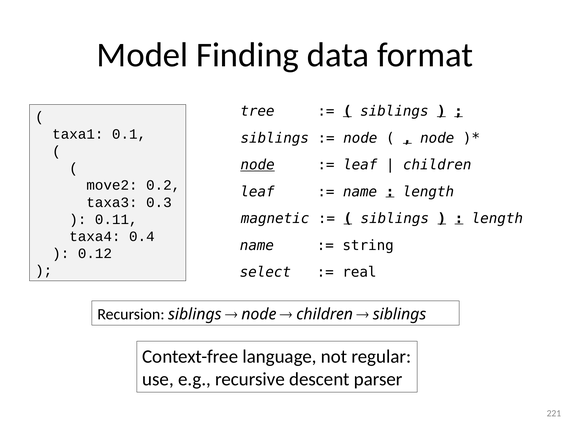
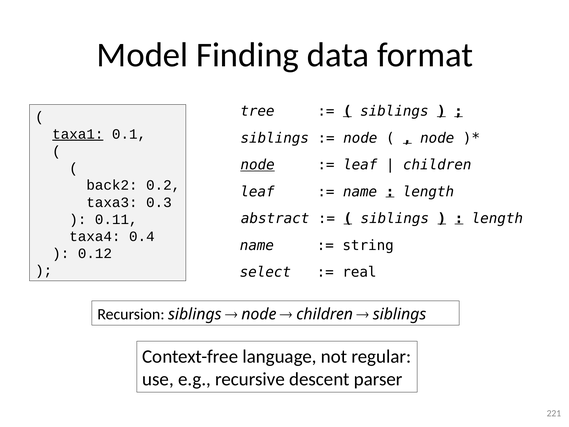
taxa1 underline: none -> present
move2: move2 -> back2
magnetic: magnetic -> abstract
